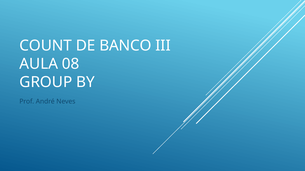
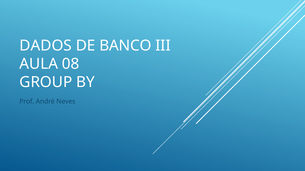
COUNT: COUNT -> DADOS
